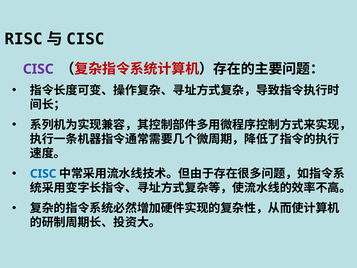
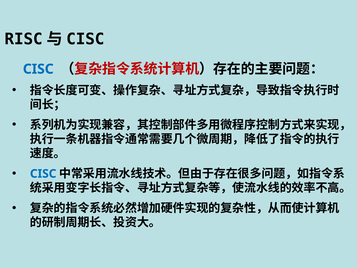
CISC at (38, 69) colour: purple -> blue
